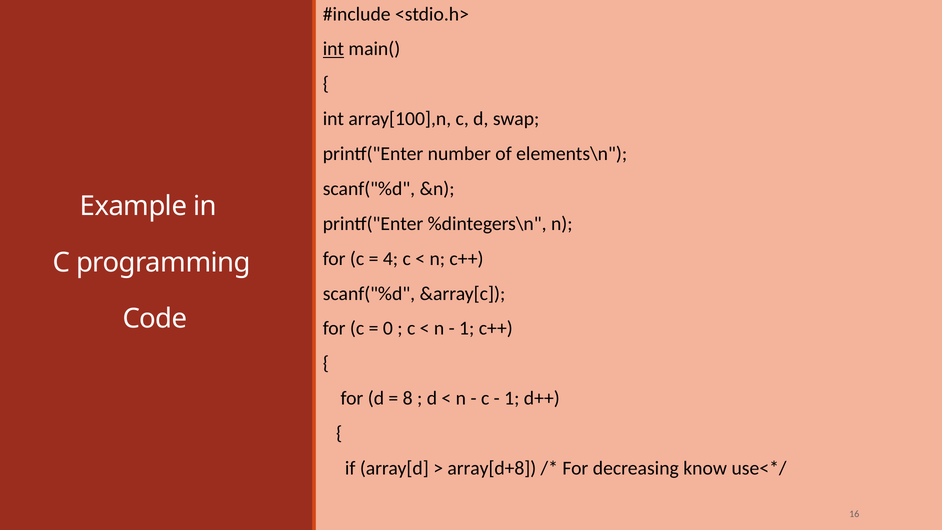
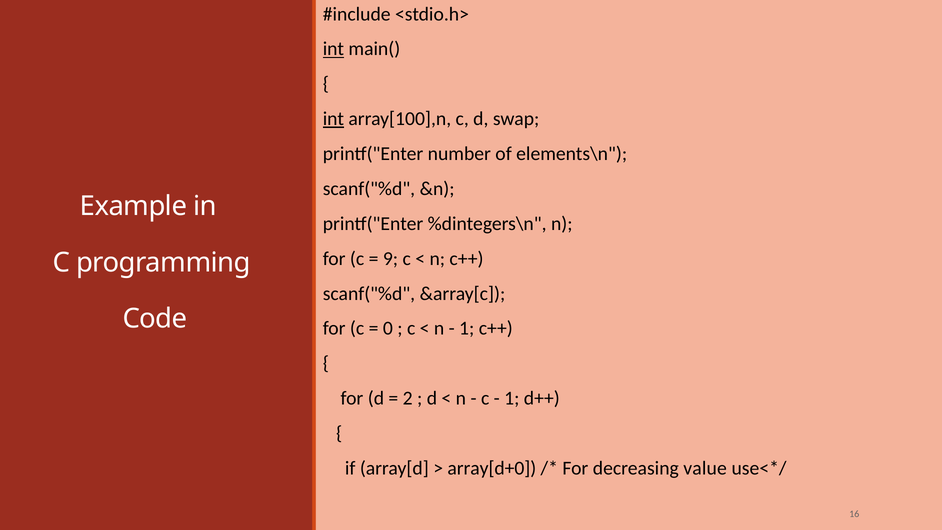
int at (333, 119) underline: none -> present
4: 4 -> 9
8: 8 -> 2
array[d+8: array[d+8 -> array[d+0
know: know -> value
